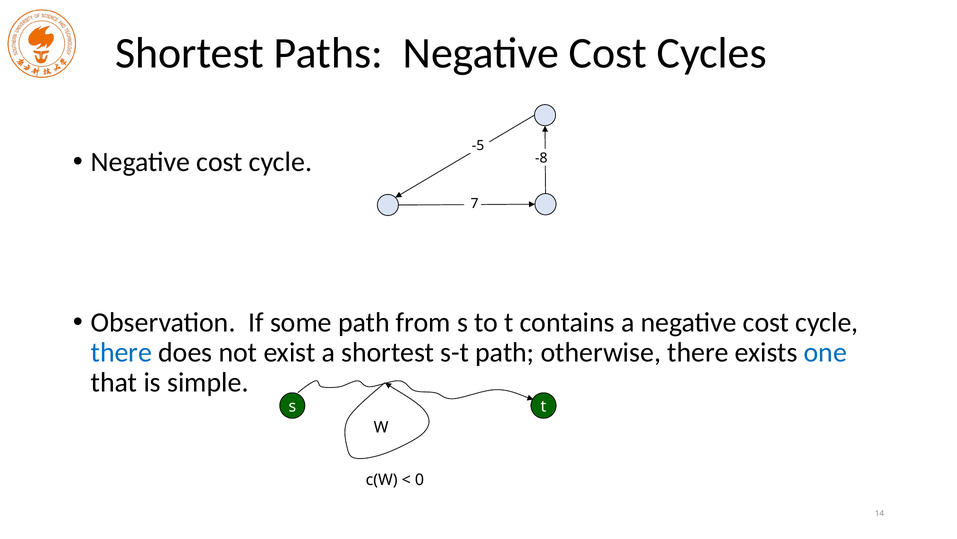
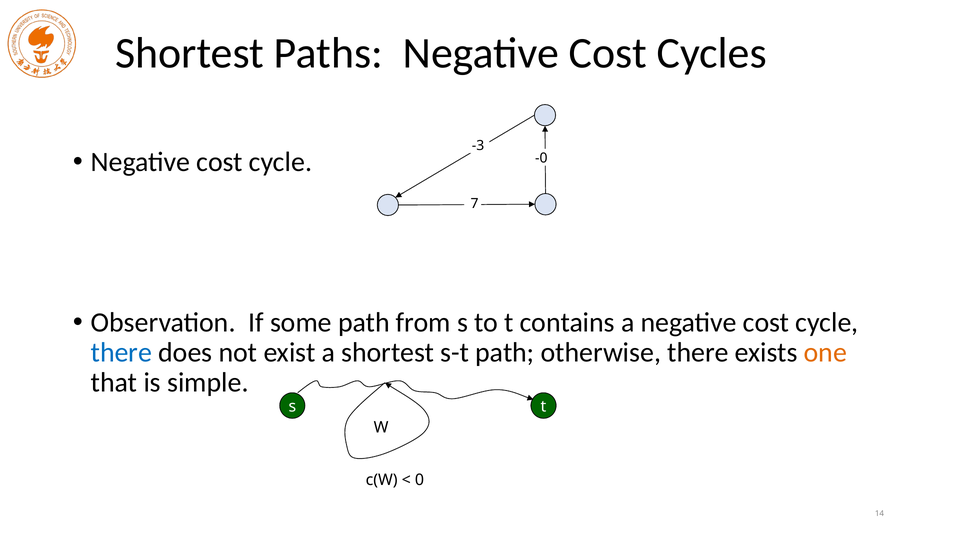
-5: -5 -> -3
-8: -8 -> -0
one colour: blue -> orange
